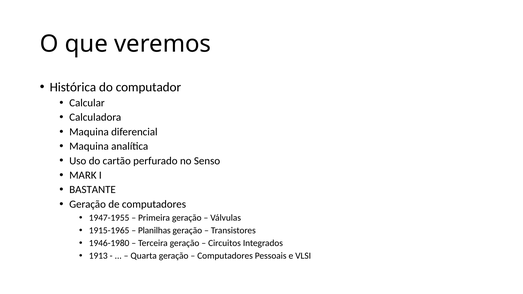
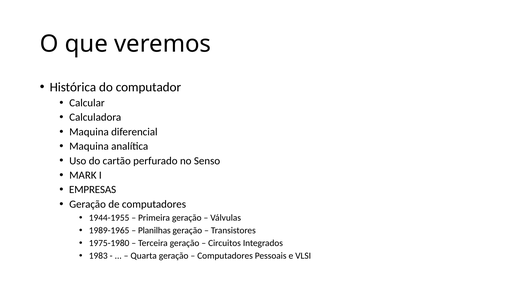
BASTANTE: BASTANTE -> EMPRESAS
1947-1955: 1947-1955 -> 1944-1955
1915-1965: 1915-1965 -> 1989-1965
1946-1980: 1946-1980 -> 1975-1980
1913: 1913 -> 1983
